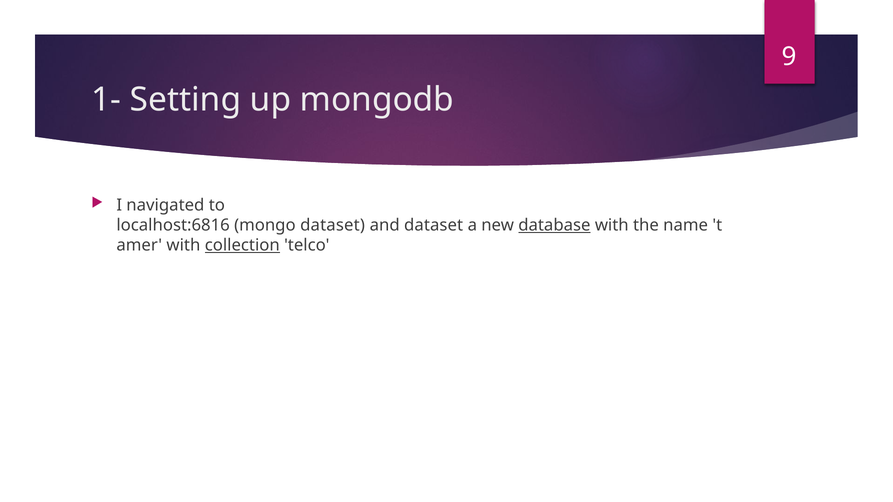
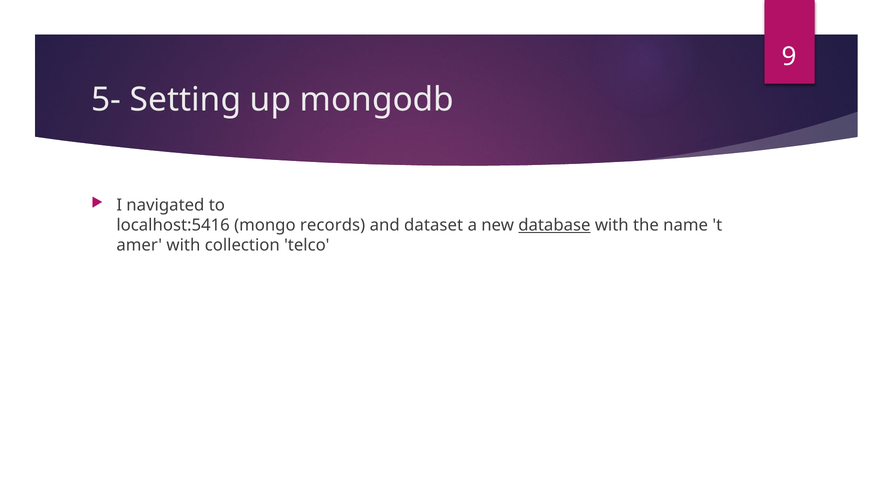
1-: 1- -> 5-
localhost:6816: localhost:6816 -> localhost:5416
mongo dataset: dataset -> records
collection underline: present -> none
